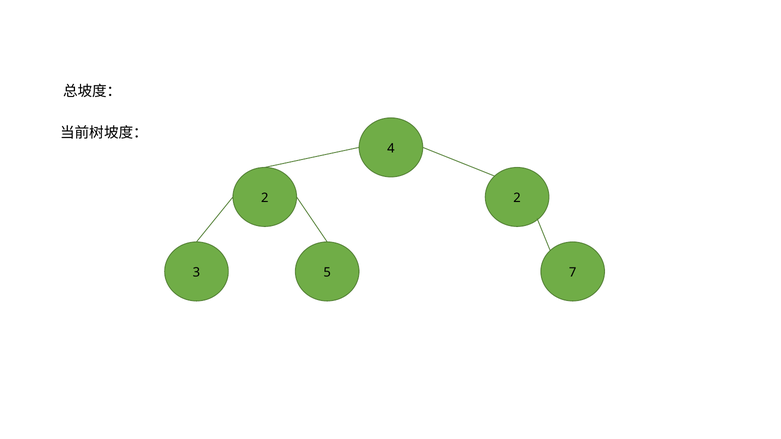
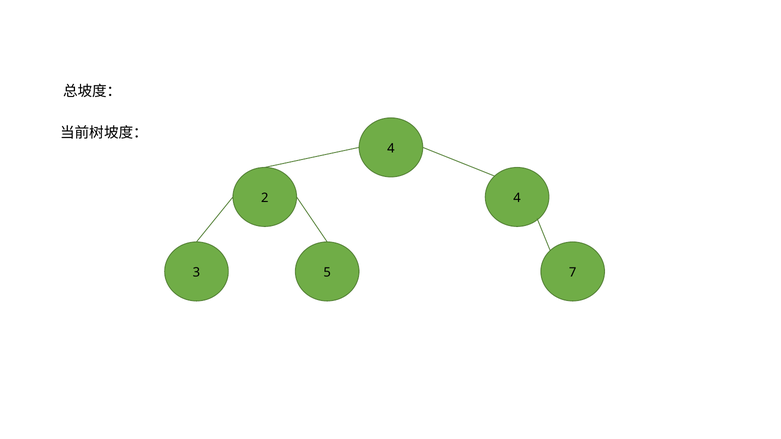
2 2: 2 -> 4
